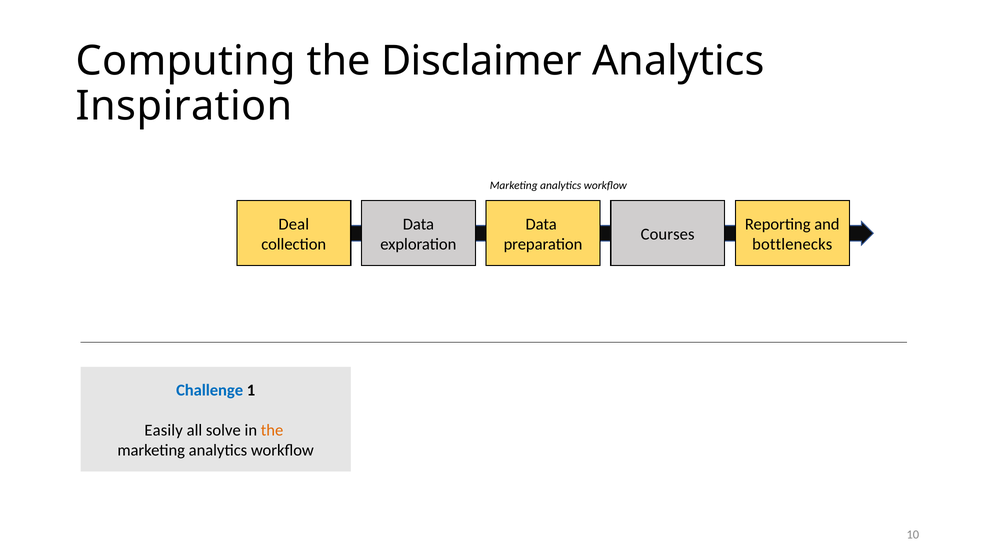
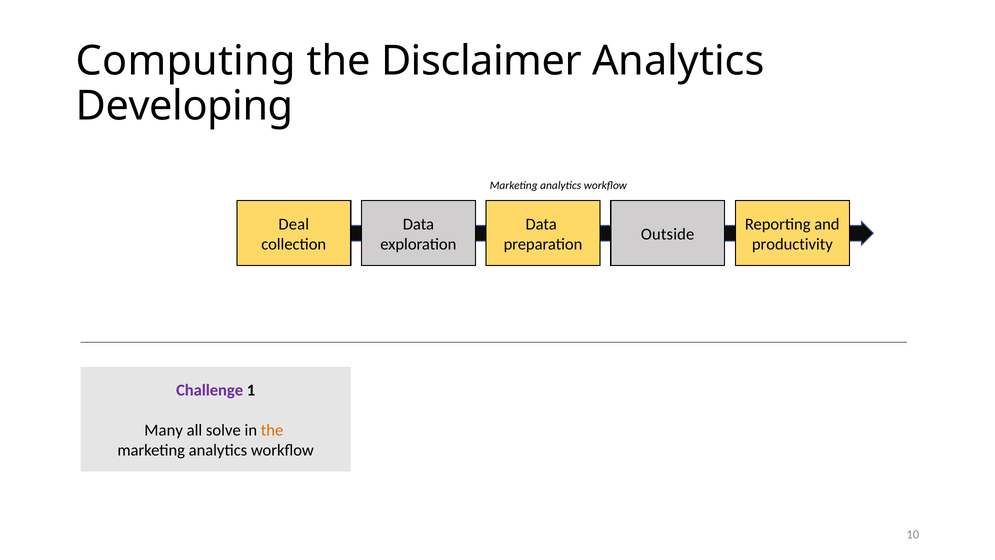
Inspiration: Inspiration -> Developing
Courses: Courses -> Outside
bottlenecks: bottlenecks -> productivity
Challenge colour: blue -> purple
Easily: Easily -> Many
